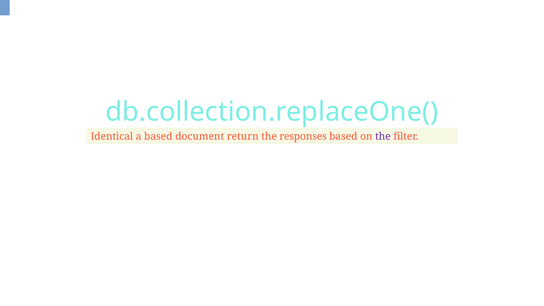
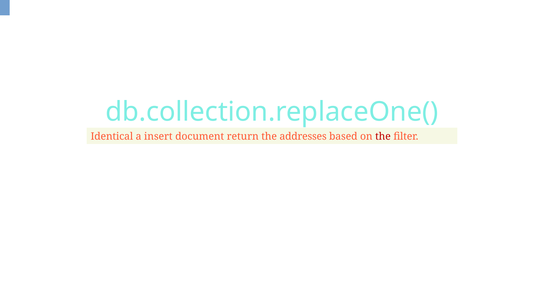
a based: based -> insert
responses: responses -> addresses
the at (383, 137) colour: purple -> red
